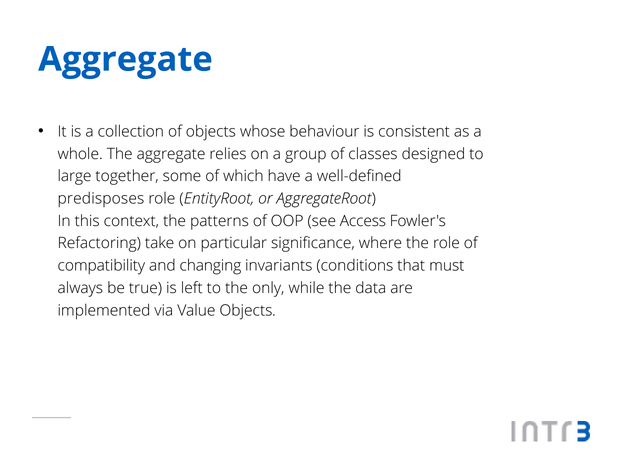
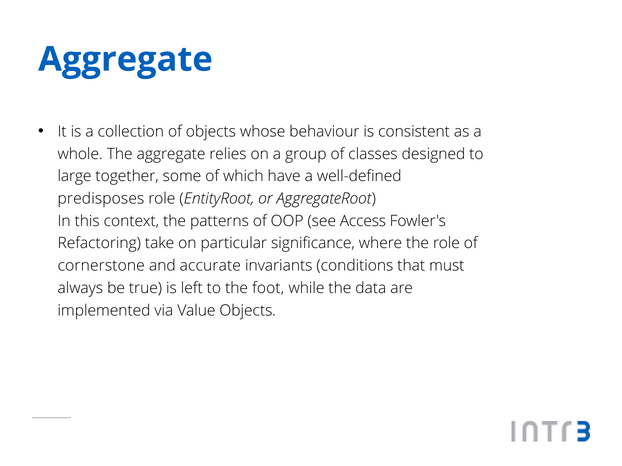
compatibility: compatibility -> cornerstone
changing: changing -> accurate
only: only -> foot
